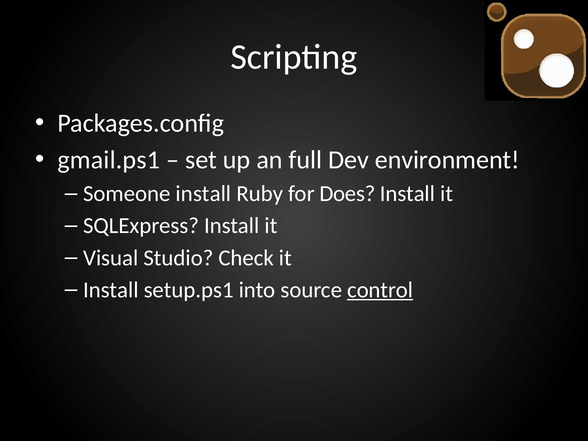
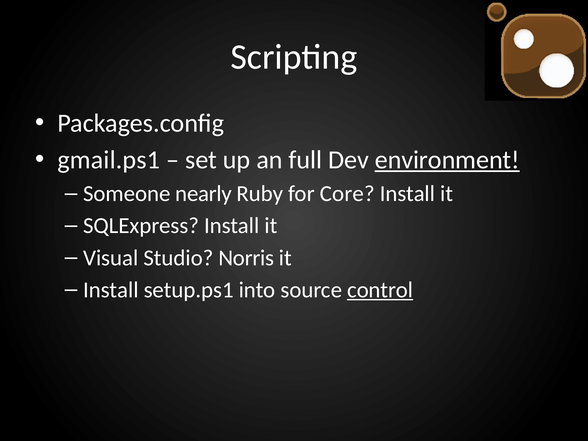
environment underline: none -> present
Someone install: install -> nearly
Does: Does -> Core
Check: Check -> Norris
